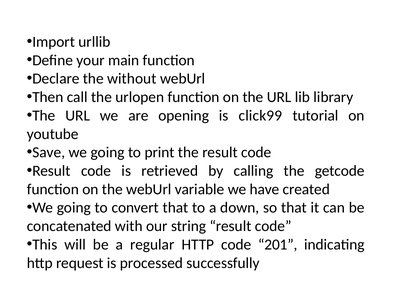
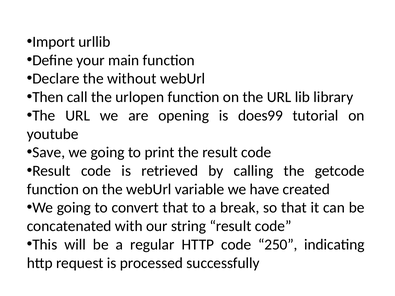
click99: click99 -> does99
down: down -> break
201: 201 -> 250
